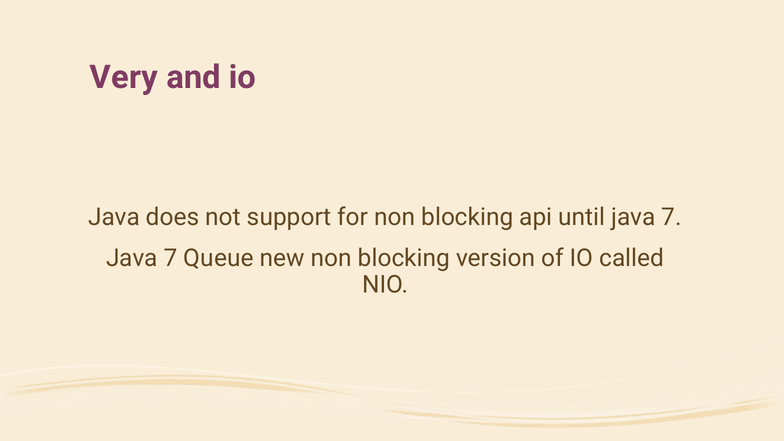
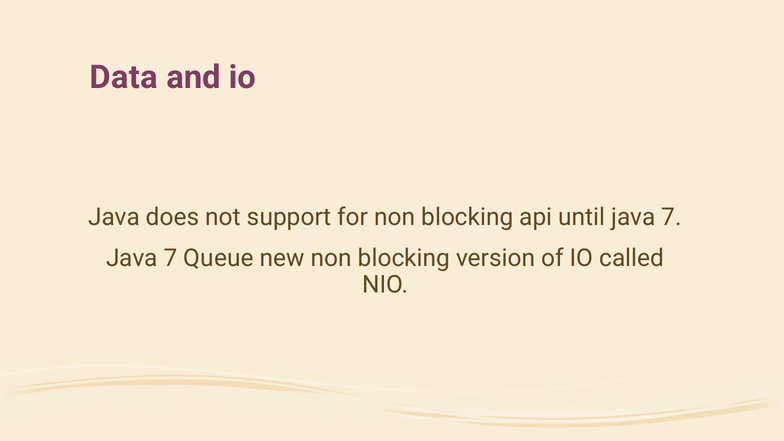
Very: Very -> Data
